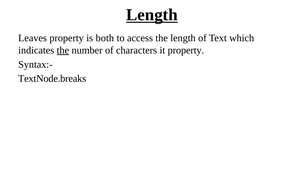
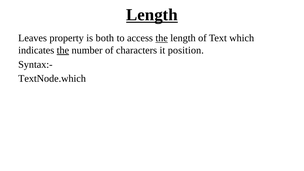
the at (162, 38) underline: none -> present
it property: property -> position
TextNode.breaks: TextNode.breaks -> TextNode.which
